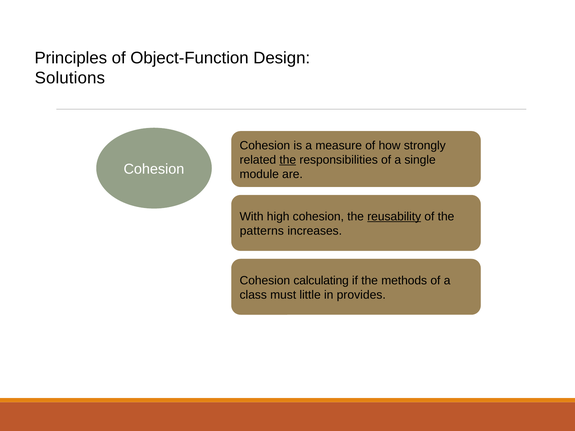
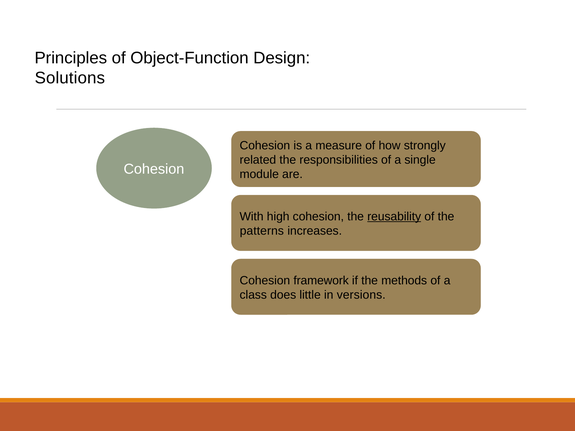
the at (288, 160) underline: present -> none
calculating: calculating -> framework
must: must -> does
provides: provides -> versions
